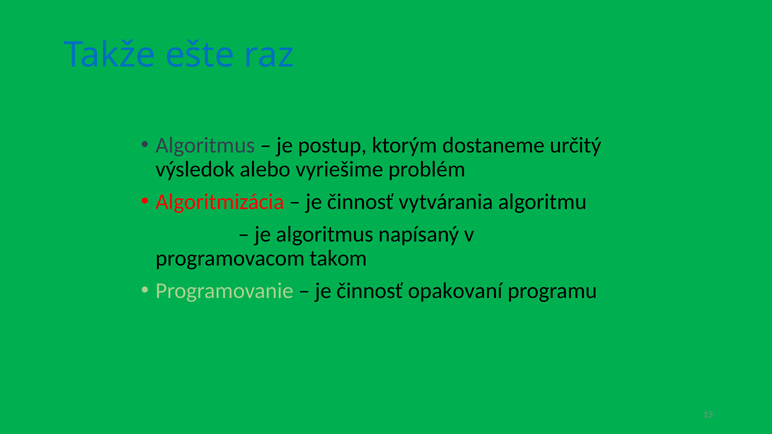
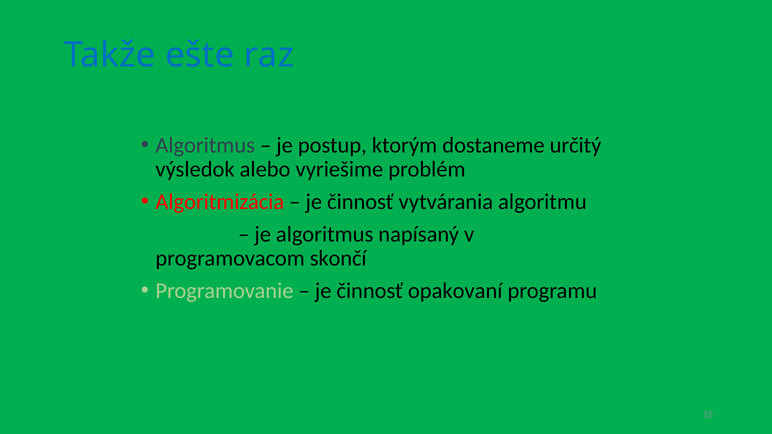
takom: takom -> skončí
